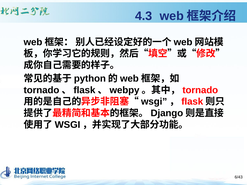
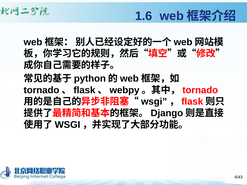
4.3: 4.3 -> 1.6
